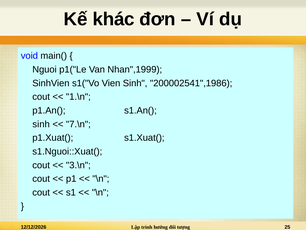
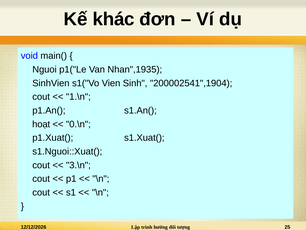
Nhan",1999: Nhan",1999 -> Nhan",1935
200002541",1986: 200002541",1986 -> 200002541",1904
sinh at (41, 124): sinh -> hoạt
7.\n: 7.\n -> 0.\n
